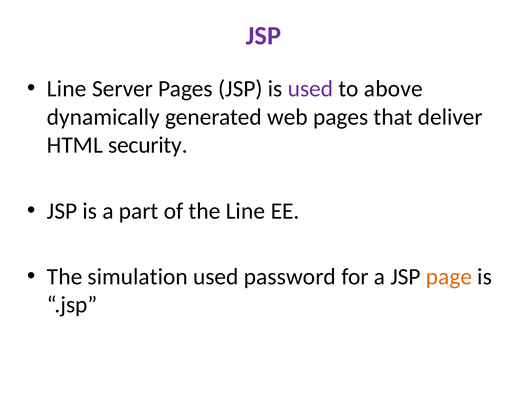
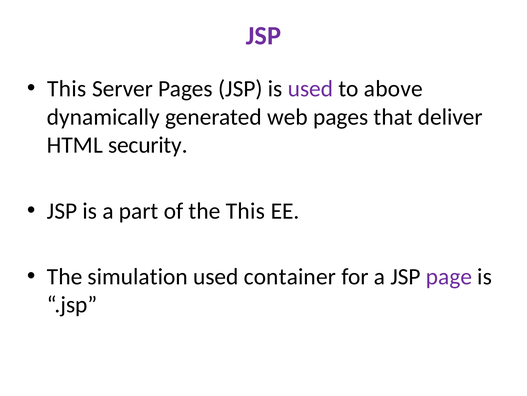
Line at (67, 89): Line -> This
the Line: Line -> This
password: password -> container
page colour: orange -> purple
